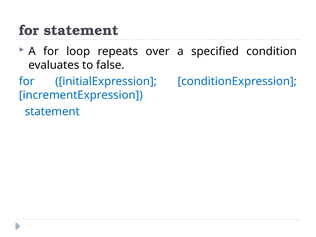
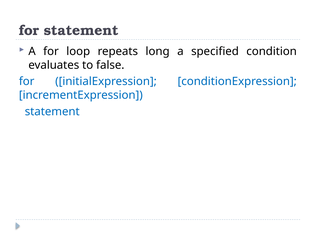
over: over -> long
